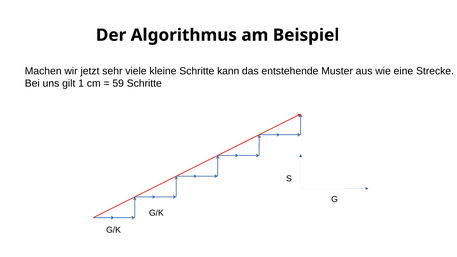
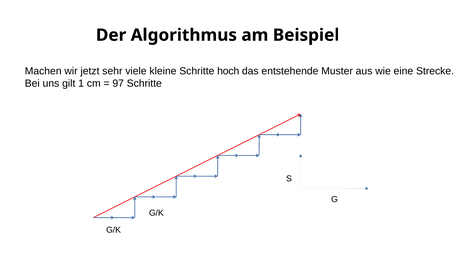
kann: kann -> hoch
59: 59 -> 97
